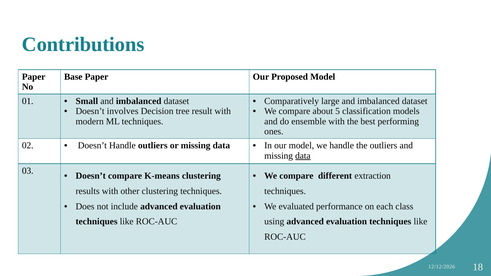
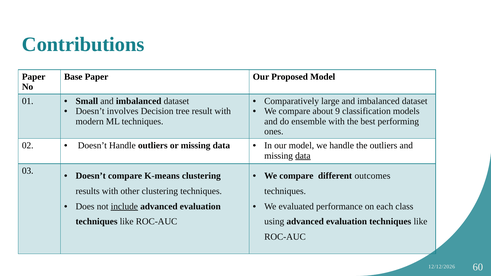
5: 5 -> 9
extraction: extraction -> outcomes
include underline: none -> present
18: 18 -> 60
